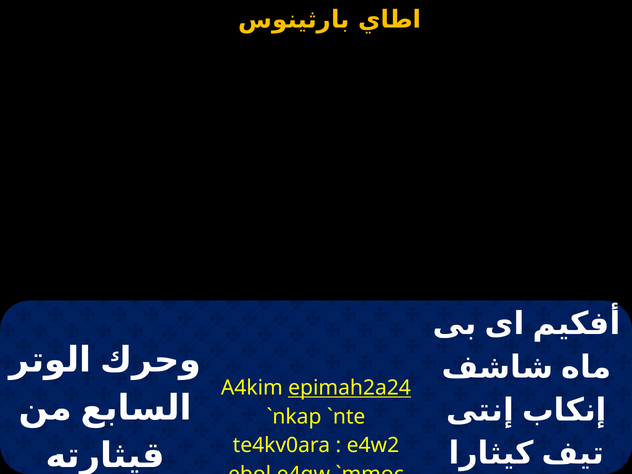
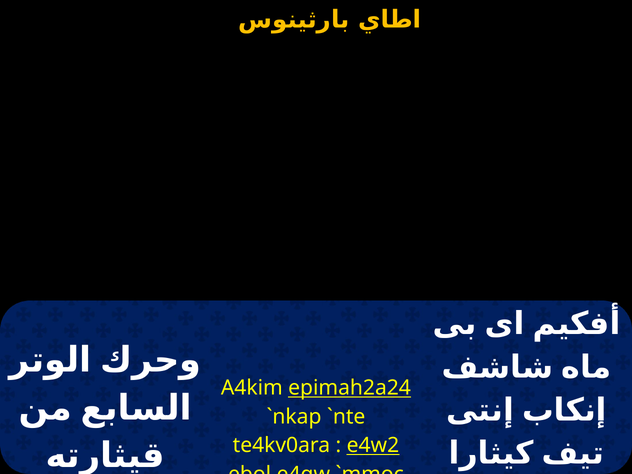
e4w2 underline: none -> present
